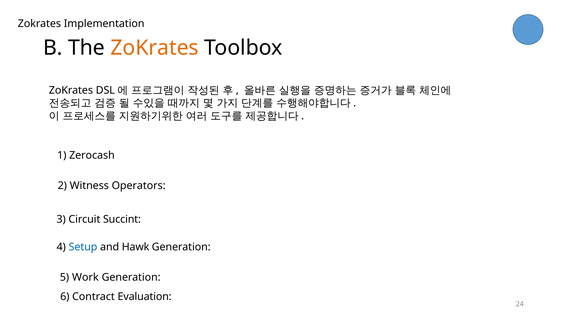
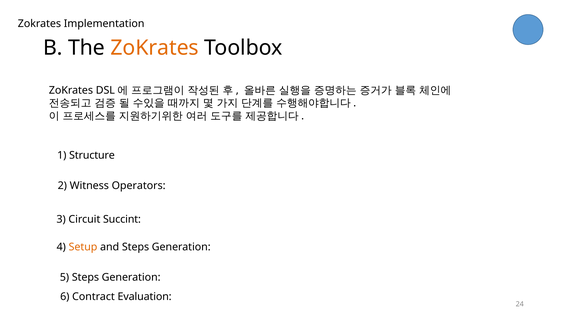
Zerocash: Zerocash -> Structure
Setup colour: blue -> orange
and Hawk: Hawk -> Steps
5 Work: Work -> Steps
